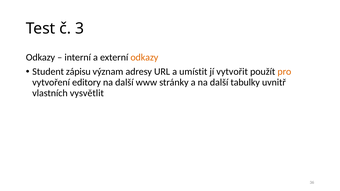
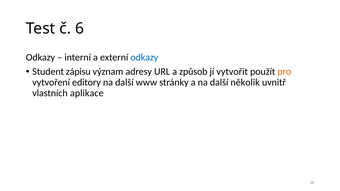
3: 3 -> 6
odkazy at (144, 57) colour: orange -> blue
umístit: umístit -> způsob
tabulky: tabulky -> několik
vysvětlit: vysvětlit -> aplikace
